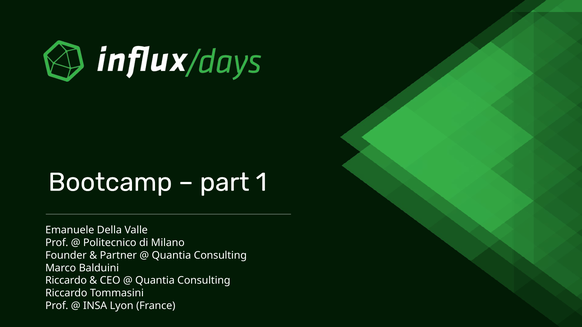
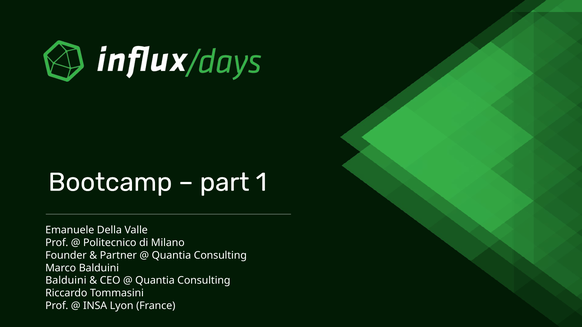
Riccardo at (66, 281): Riccardo -> Balduini
